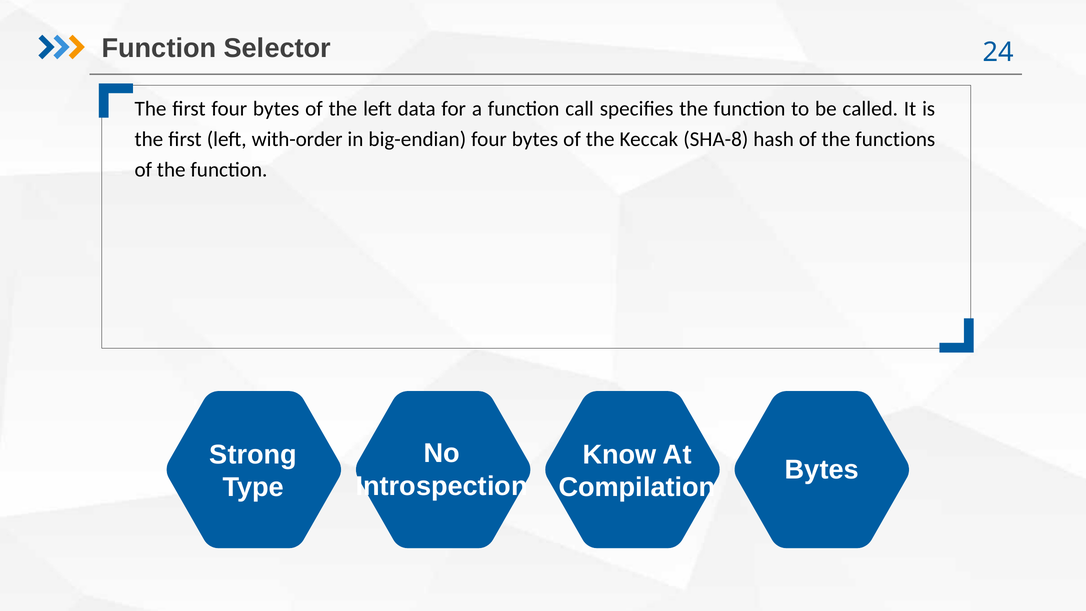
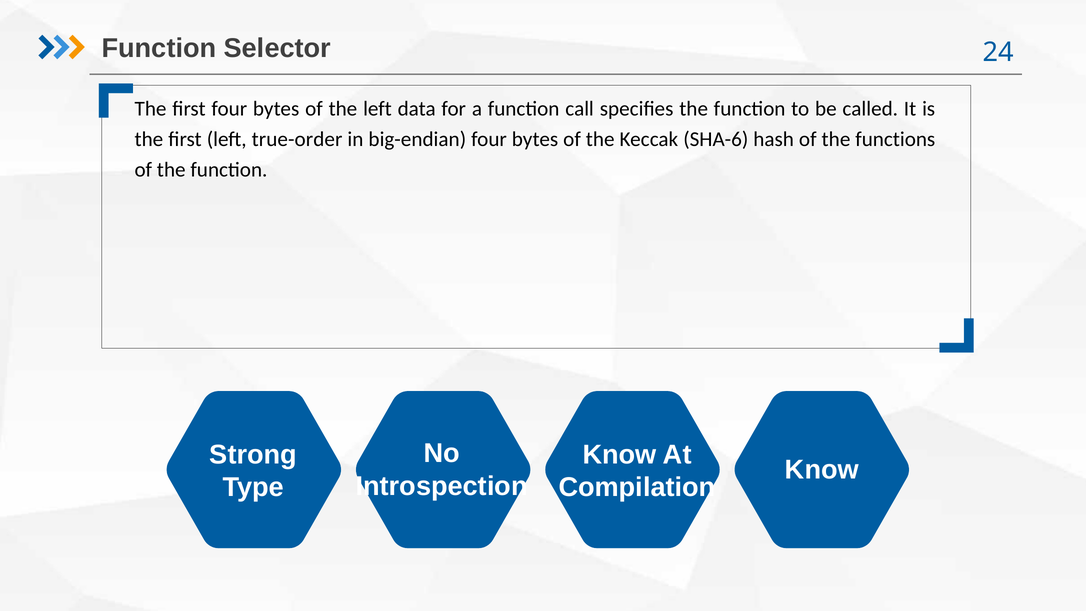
with-order: with-order -> true-order
SHA-8: SHA-8 -> SHA-6
Bytes at (822, 470): Bytes -> Know
